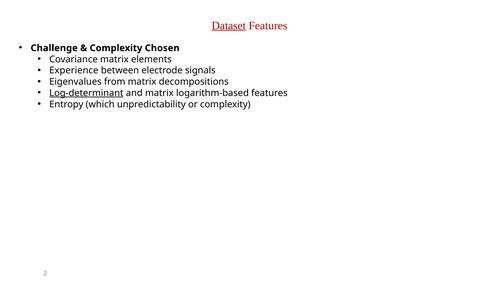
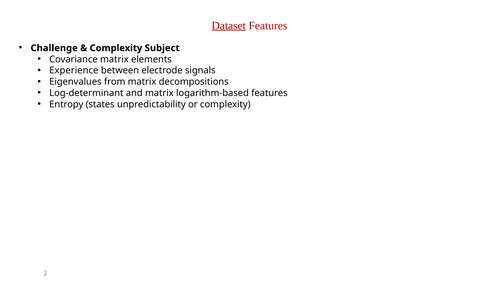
Chosen: Chosen -> Subject
Log-determinant underline: present -> none
which: which -> states
